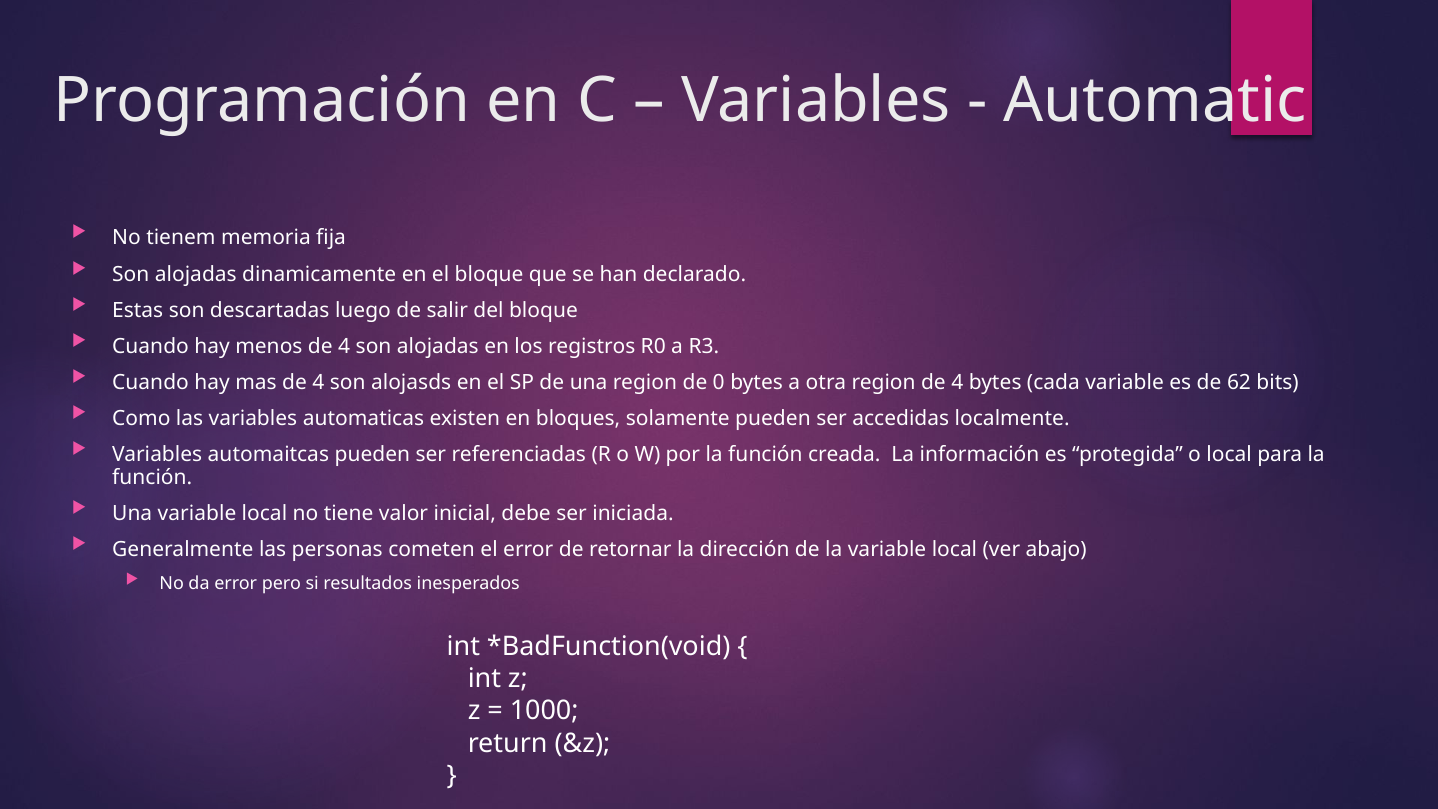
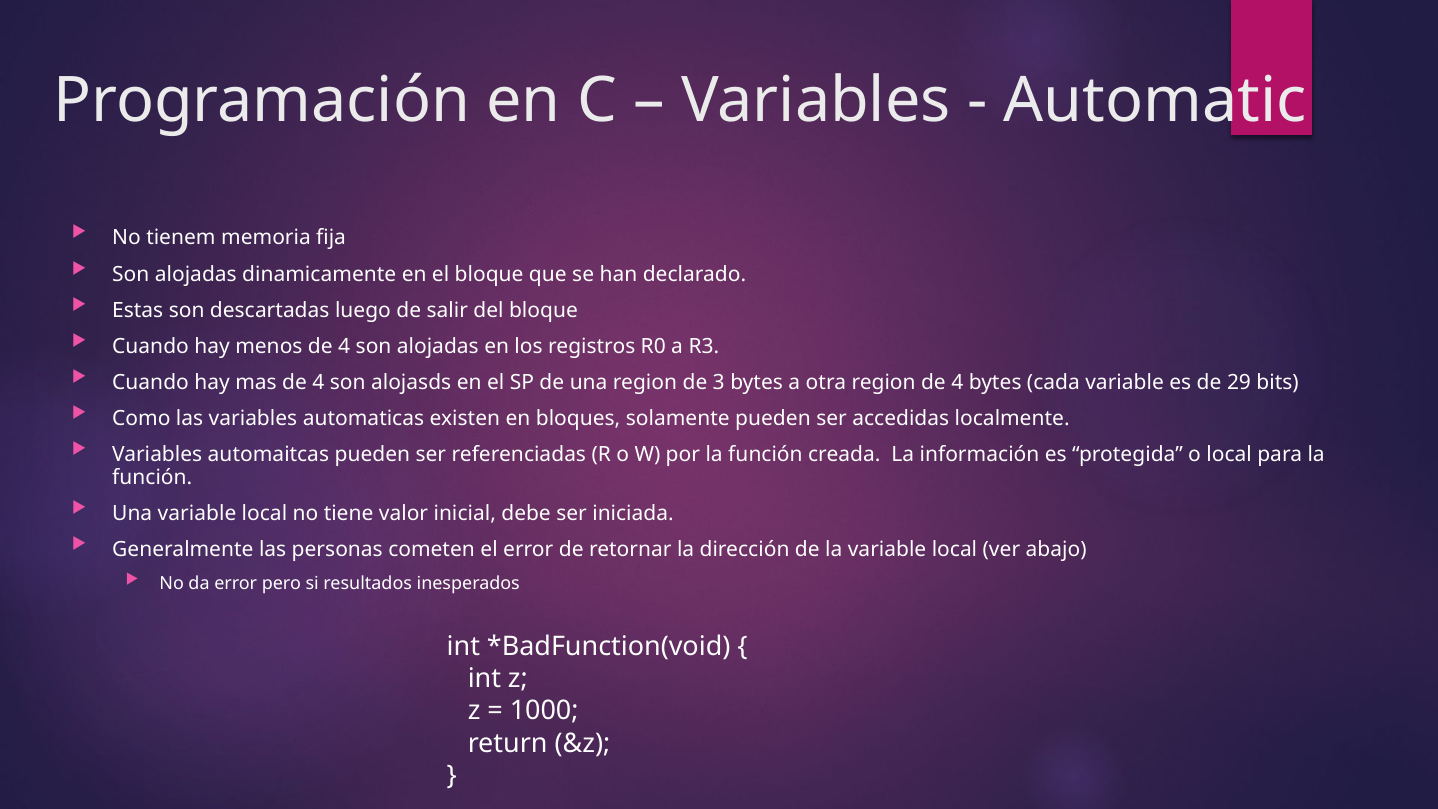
0: 0 -> 3
62: 62 -> 29
